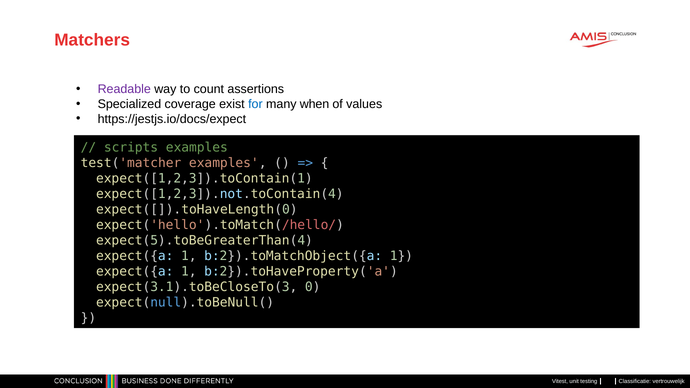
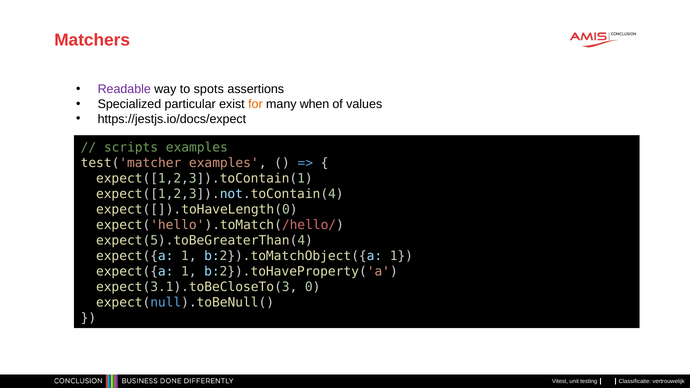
count: count -> spots
coverage: coverage -> particular
for colour: blue -> orange
